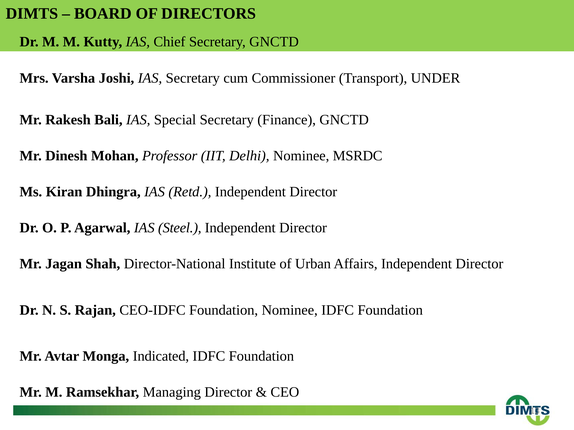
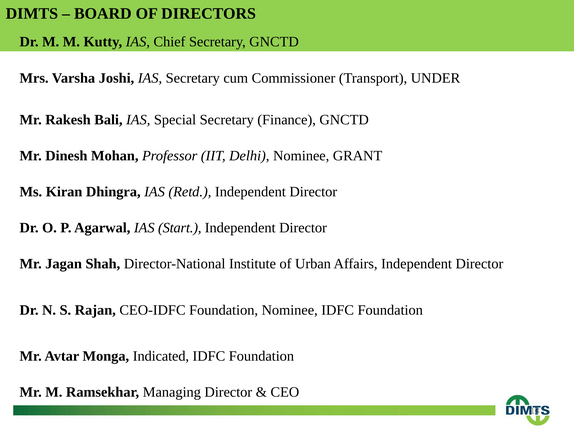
MSRDC: MSRDC -> GRANT
Steel: Steel -> Start
